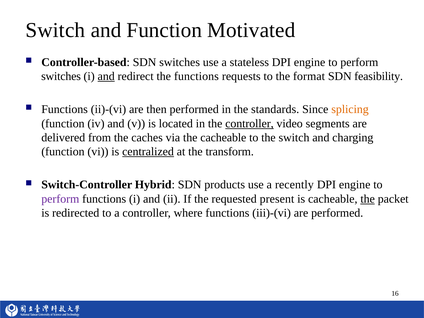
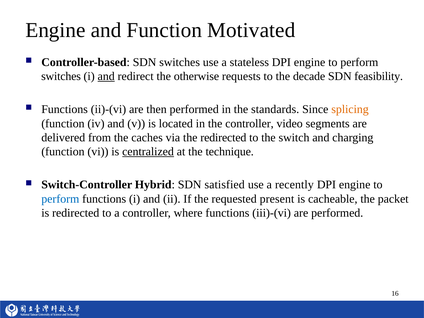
Switch at (55, 30): Switch -> Engine
the functions: functions -> otherwise
format: format -> decade
controller at (249, 123) underline: present -> none
the cacheable: cacheable -> redirected
transform: transform -> technique
products: products -> satisfied
perform at (60, 199) colour: purple -> blue
the at (368, 199) underline: present -> none
